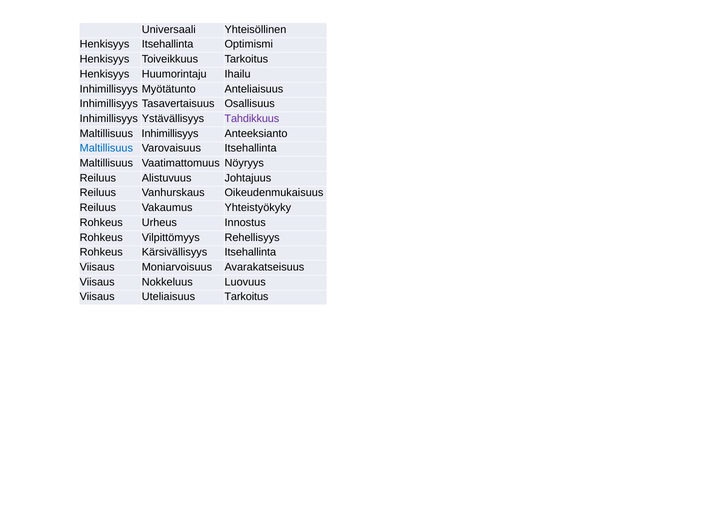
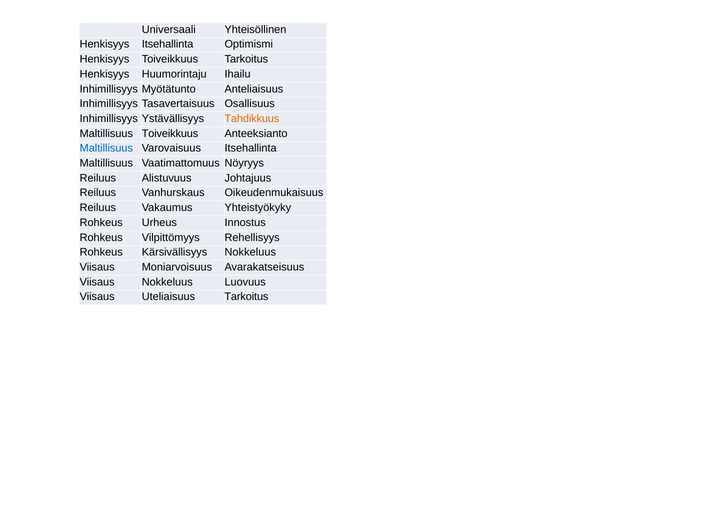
Tahdikkuus colour: purple -> orange
Maltillisuus Inhimillisyys: Inhimillisyys -> Toiveikkuus
Kärsivällisyys Itsehallinta: Itsehallinta -> Nokkeluus
